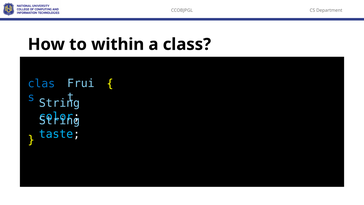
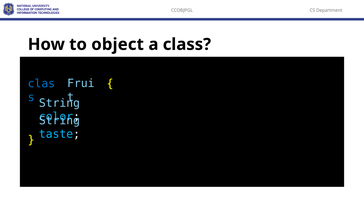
within: within -> object
